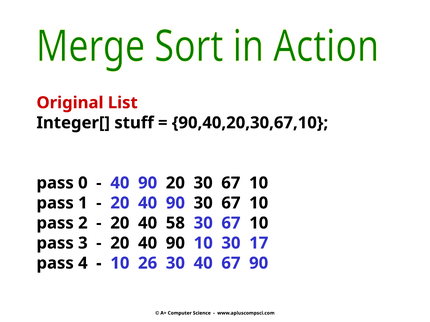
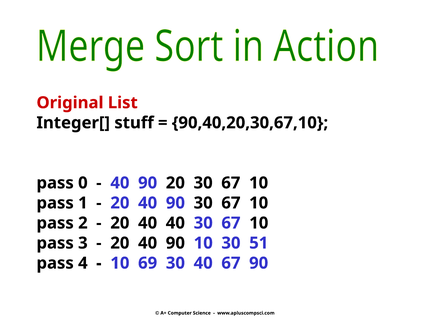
40 58: 58 -> 40
17: 17 -> 51
26: 26 -> 69
